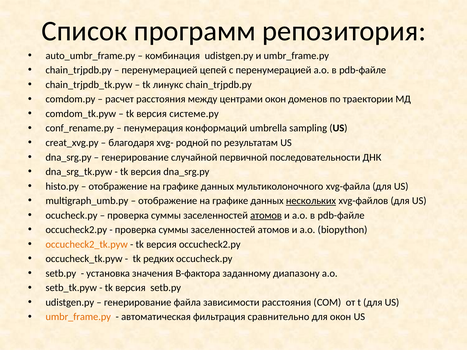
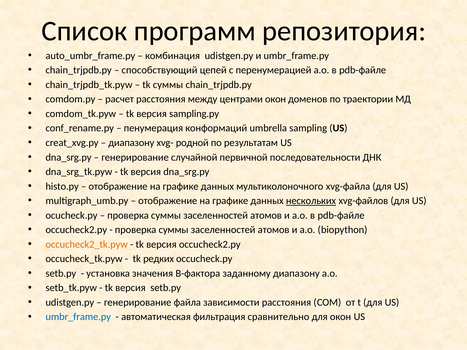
перенумерацией at (160, 70): перенумерацией -> способствующий
tk линукс: линукс -> суммы
системе.py: системе.py -> sampling.py
благодаря at (131, 143): благодаря -> диапазону
атомов at (266, 215) underline: present -> none
umbr_frame.py at (78, 317) colour: orange -> blue
